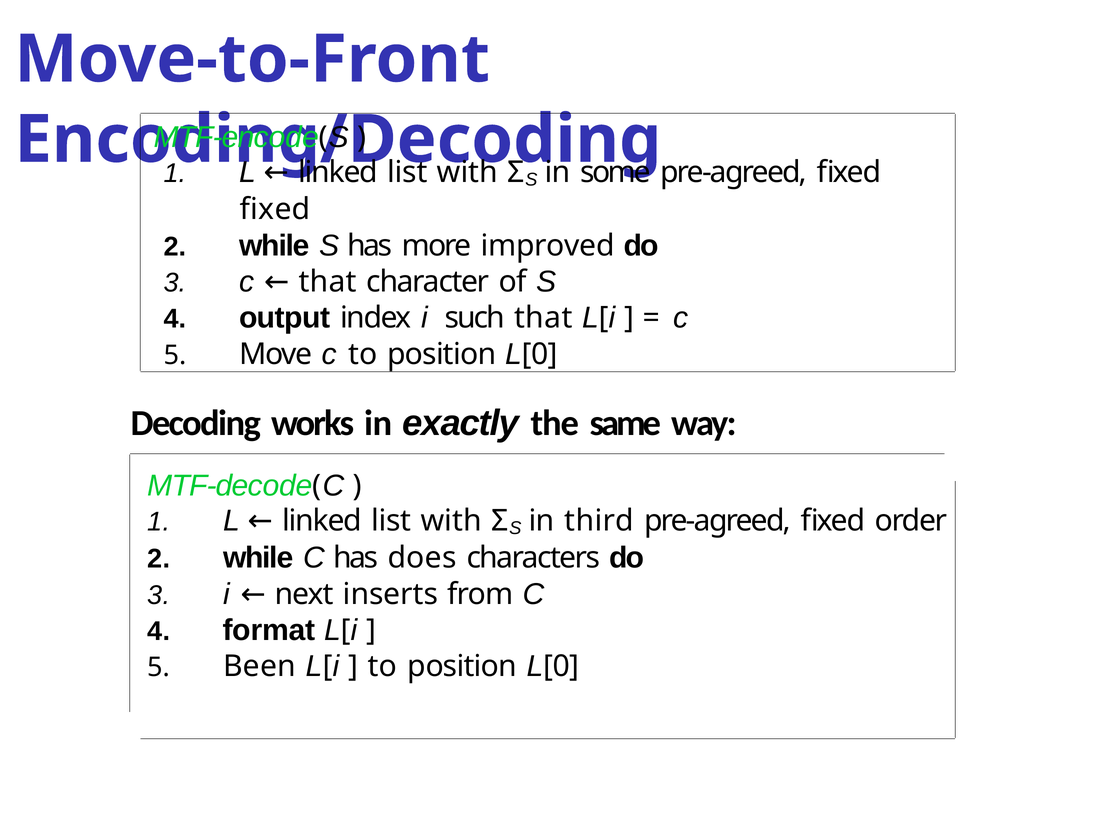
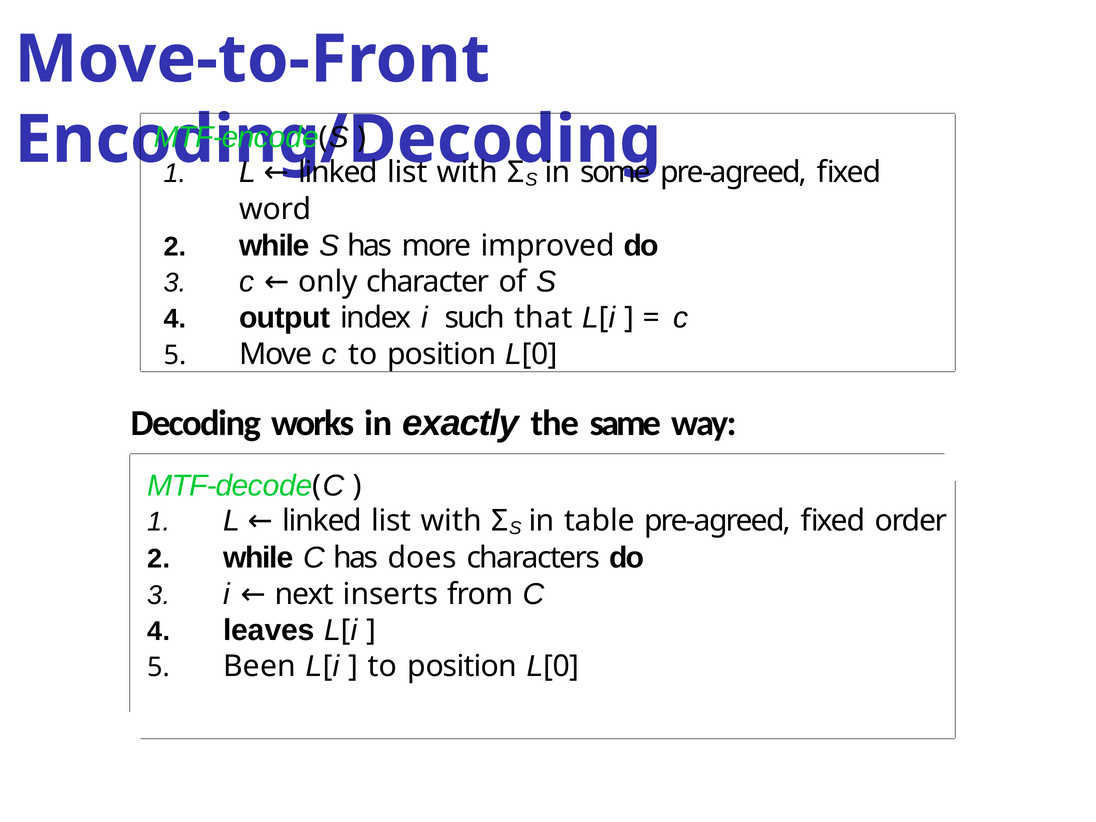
fixed at (275, 209): fixed -> word
that at (328, 282): that -> only
third: third -> table
format: format -> leaves
